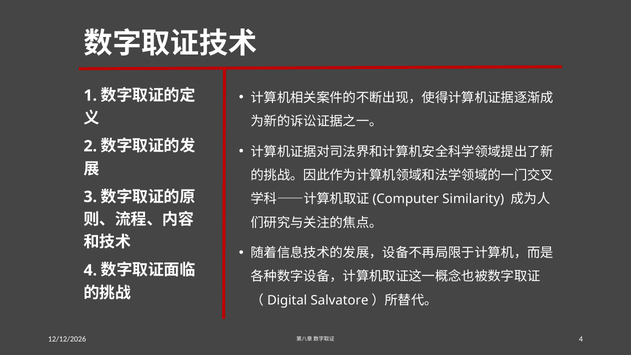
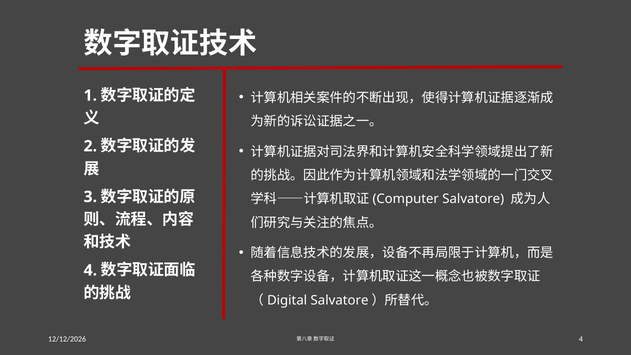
Similarity at (473, 199): Similarity -> Salvatore
